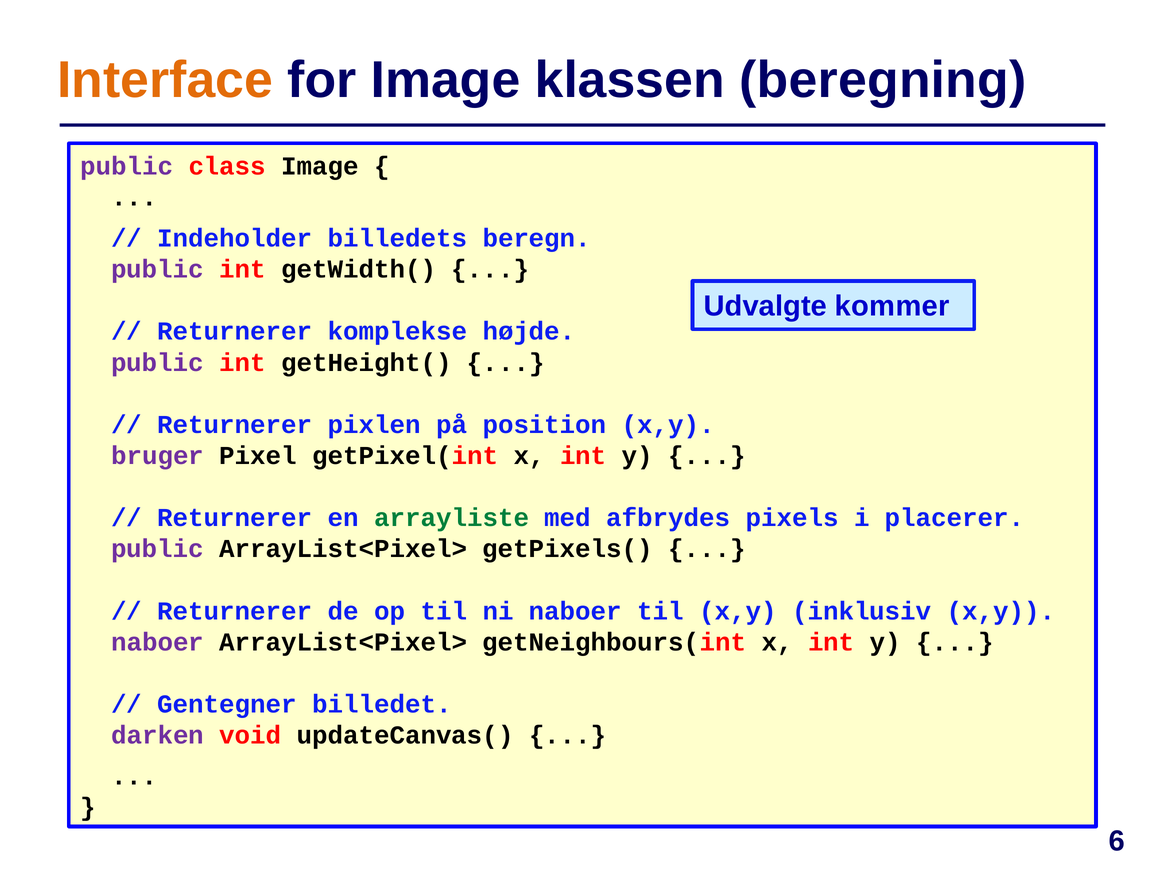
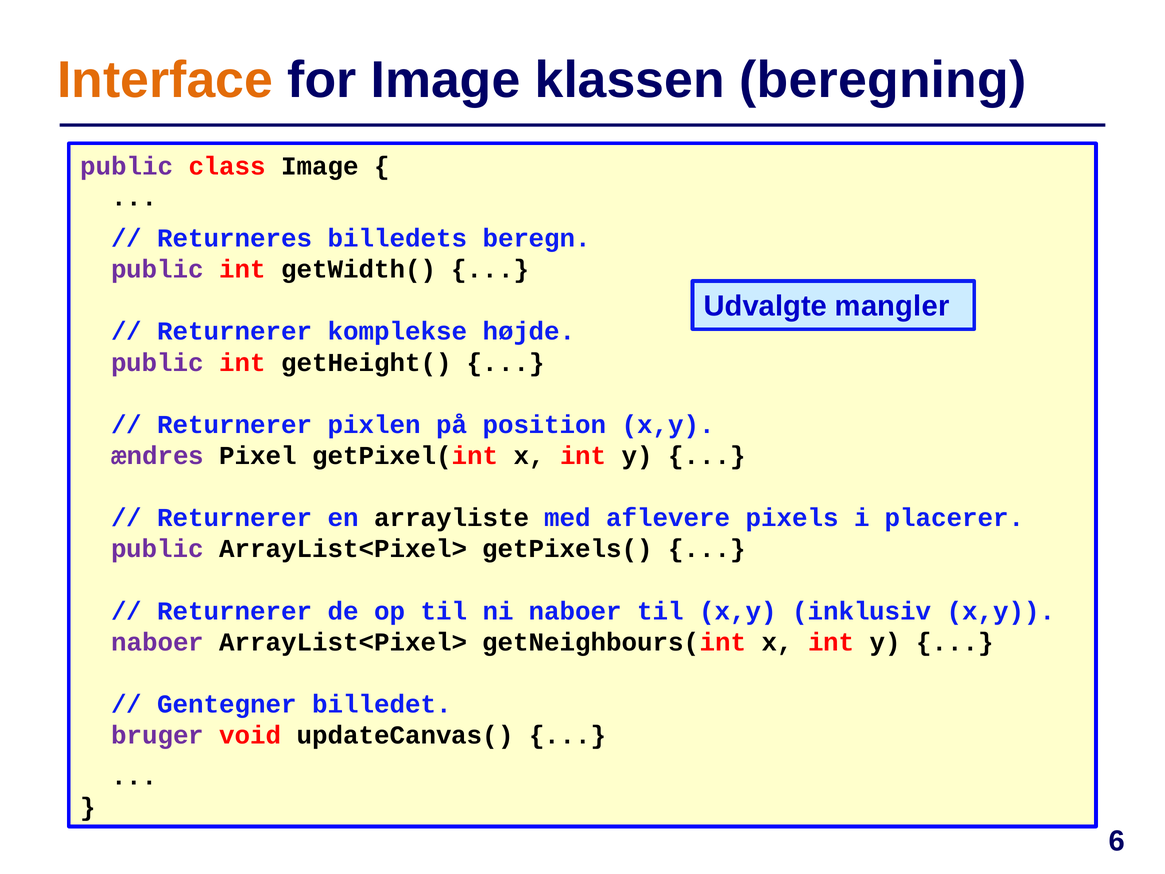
Indeholder: Indeholder -> Returneres
kommer: kommer -> mangler
bruger: bruger -> ændres
arrayliste colour: green -> black
afbrydes: afbrydes -> aflevere
darken: darken -> bruger
